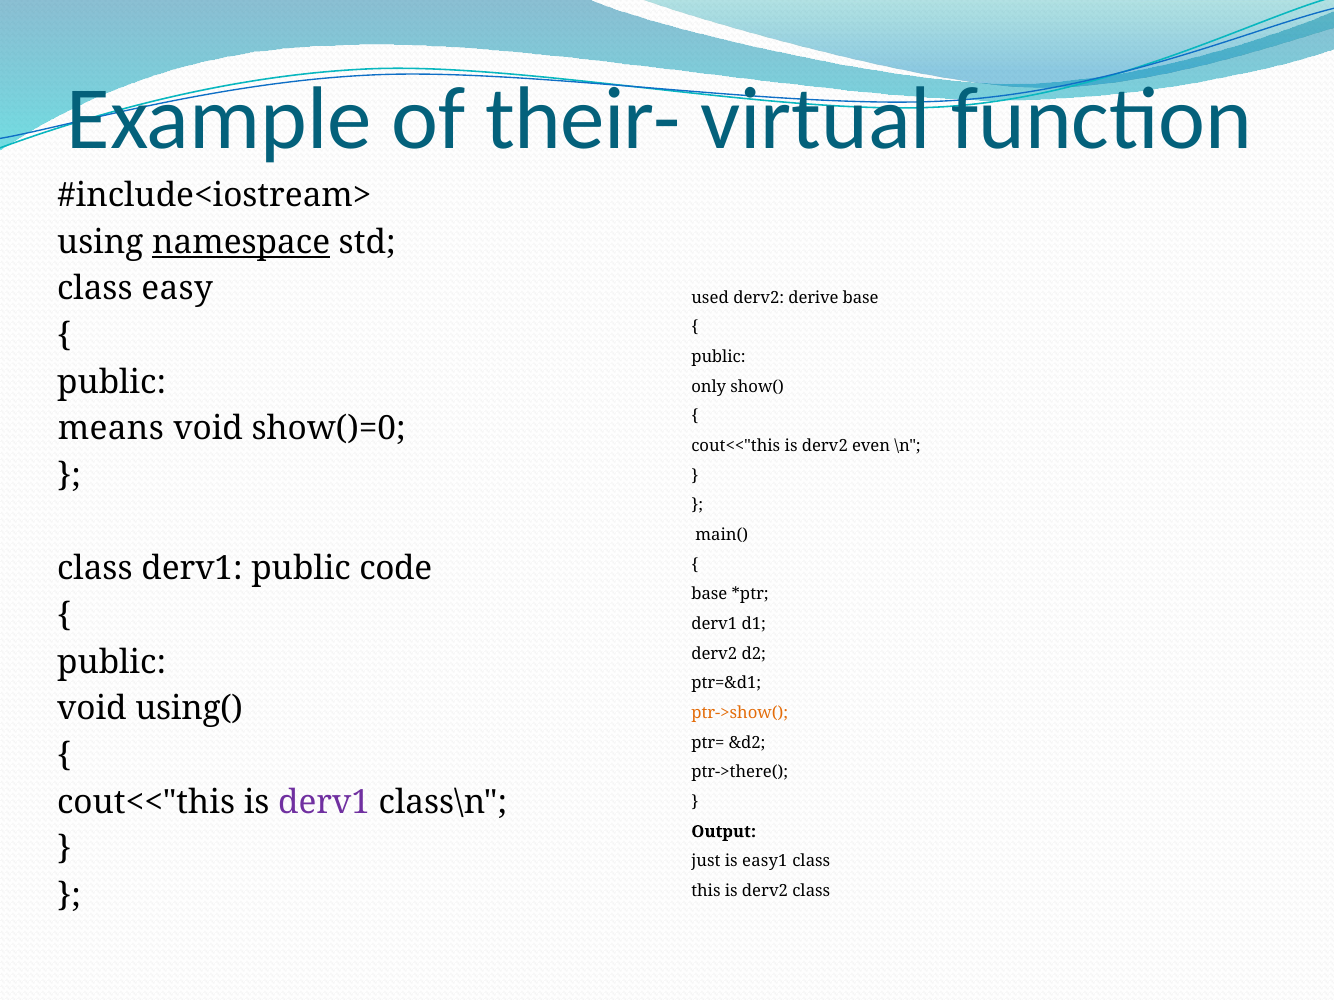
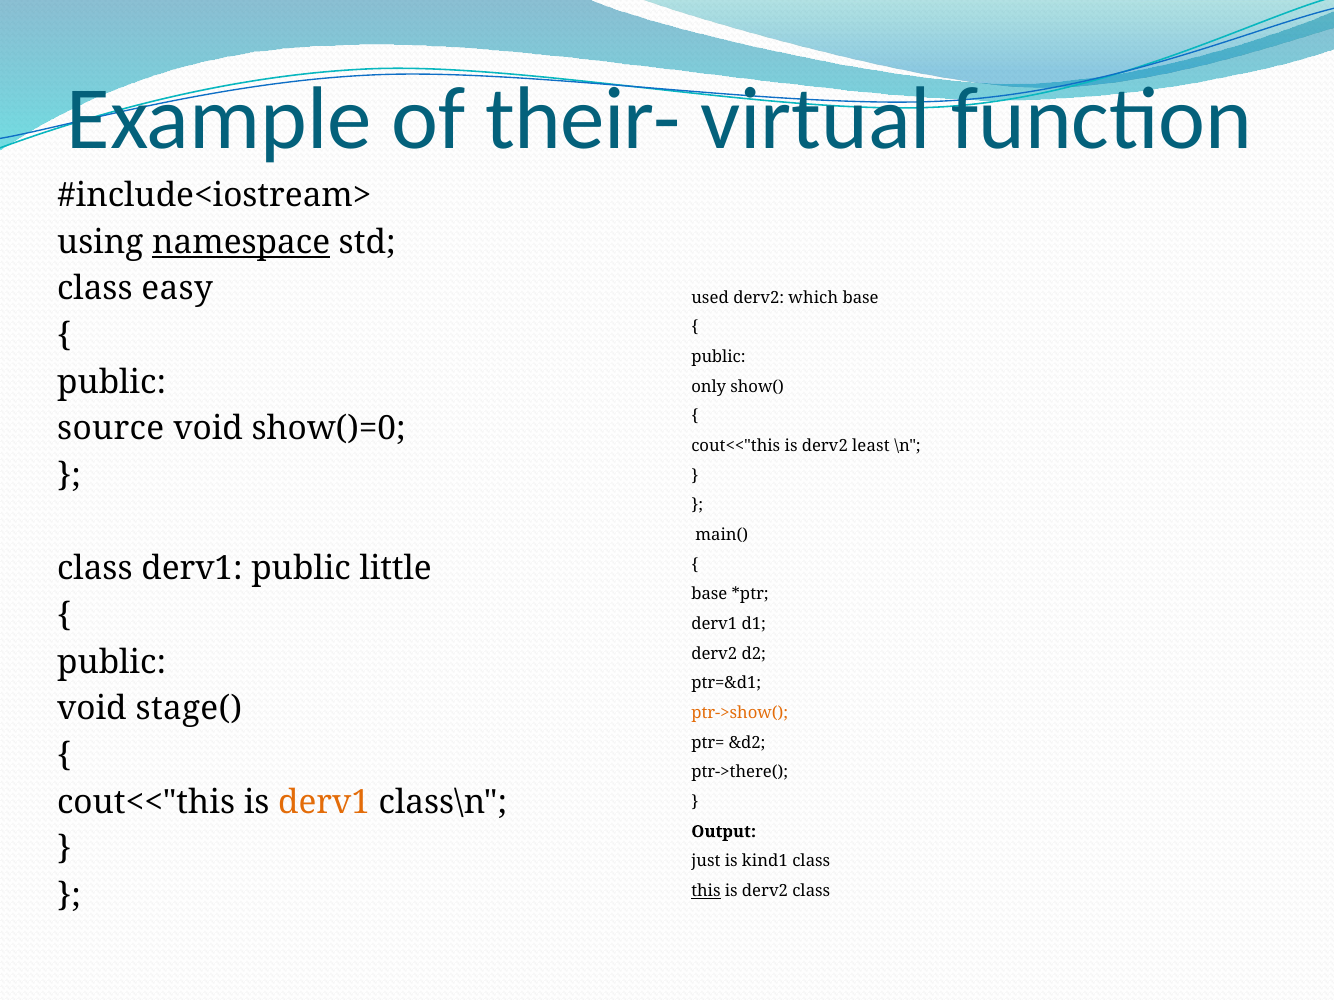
derive: derive -> which
means: means -> source
even: even -> least
code: code -> little
using(: using( -> stage(
derv1 at (324, 803) colour: purple -> orange
easy1: easy1 -> kind1
this underline: none -> present
